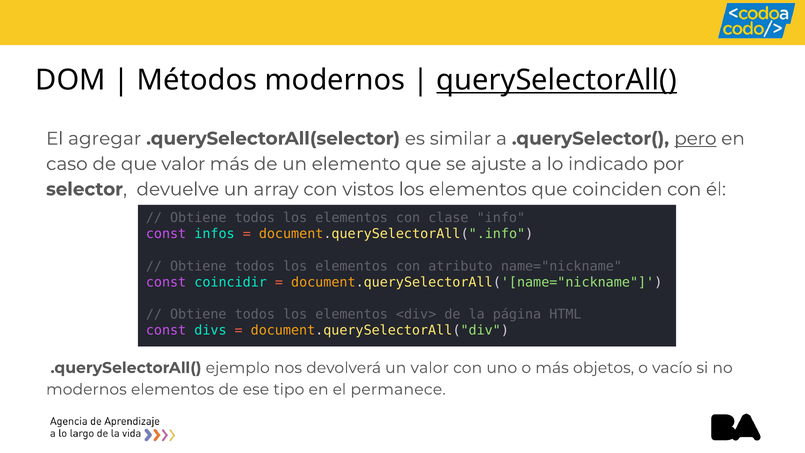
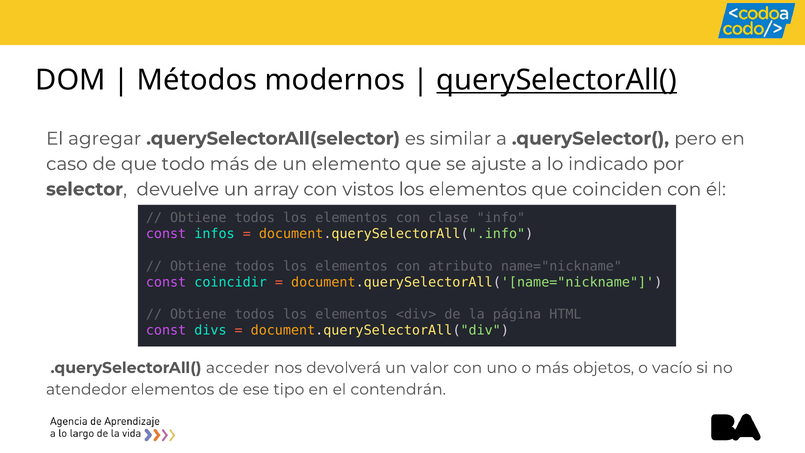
pero underline: present -> none
que valor: valor -> todo
ejemplo: ejemplo -> acceder
modernos at (86, 389): modernos -> atendedor
permanece: permanece -> contendrán
